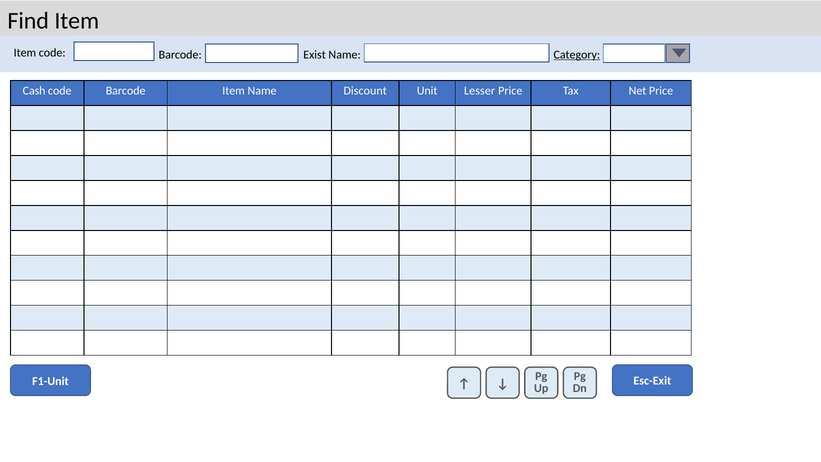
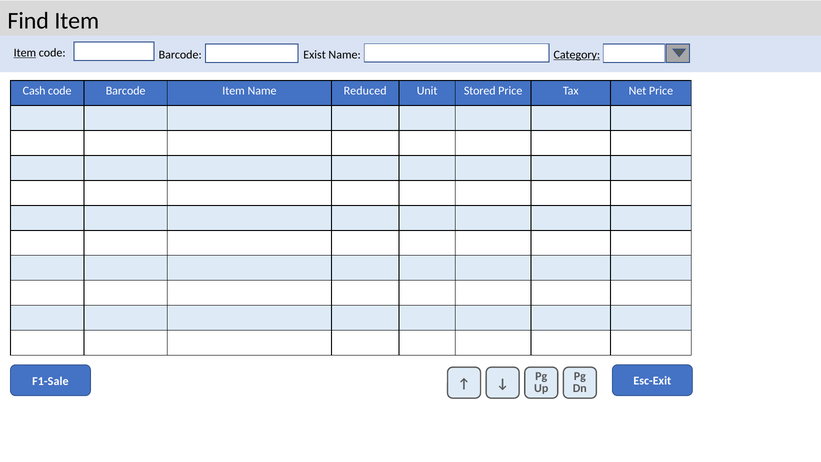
Item at (25, 53) underline: none -> present
Discount: Discount -> Reduced
Lesser: Lesser -> Stored
F1-Unit: F1-Unit -> F1-Sale
